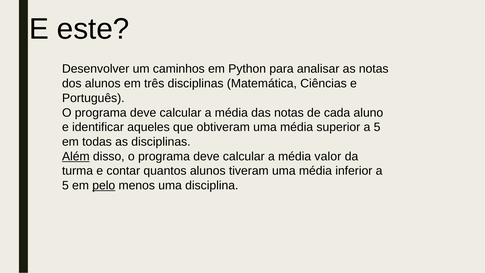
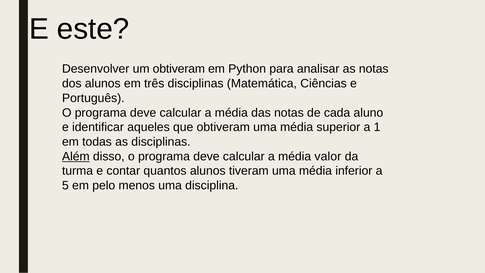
um caminhos: caminhos -> obtiveram
superior a 5: 5 -> 1
pelo underline: present -> none
